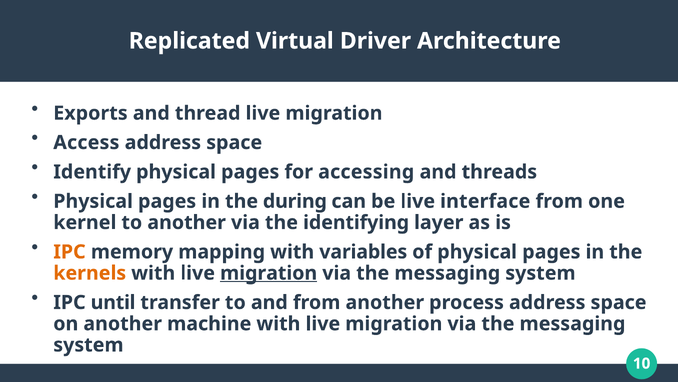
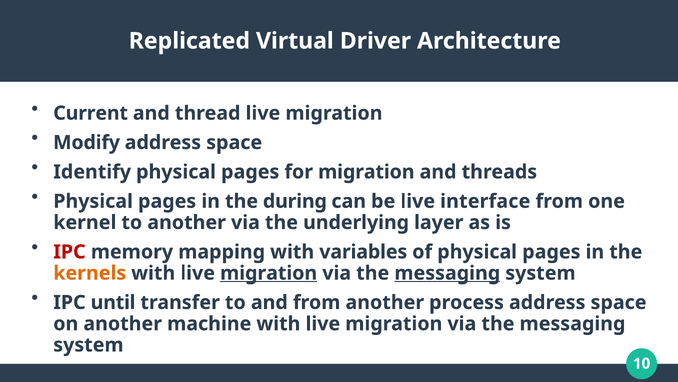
Exports: Exports -> Current
Access: Access -> Modify
for accessing: accessing -> migration
identifying: identifying -> underlying
IPC at (69, 252) colour: orange -> red
messaging at (447, 273) underline: none -> present
